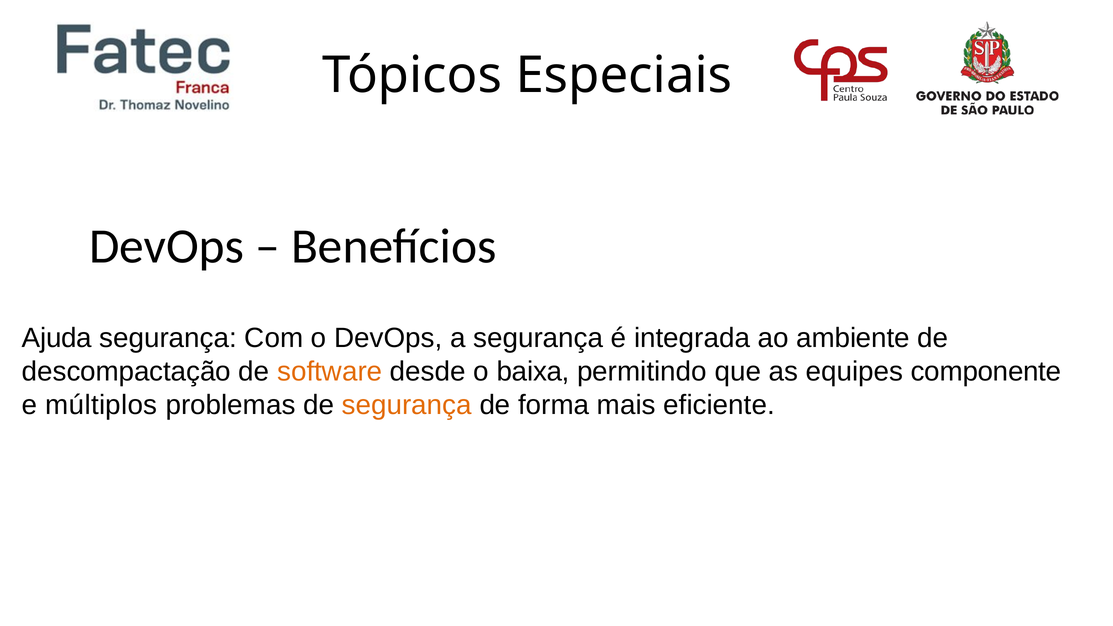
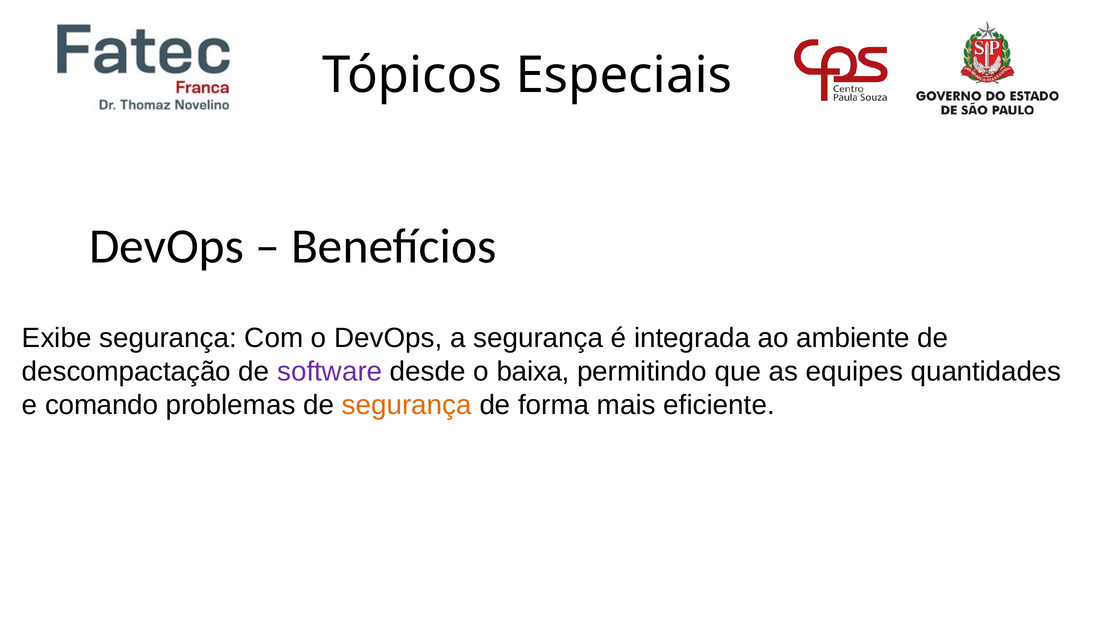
Ajuda: Ajuda -> Exibe
software colour: orange -> purple
componente: componente -> quantidades
múltiplos: múltiplos -> comando
